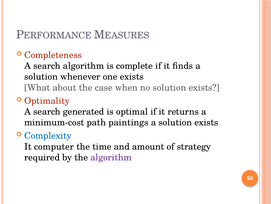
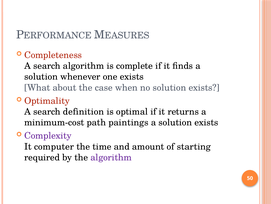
generated: generated -> definition
Complexity colour: blue -> purple
strategy: strategy -> starting
